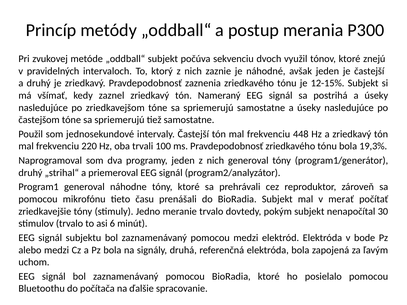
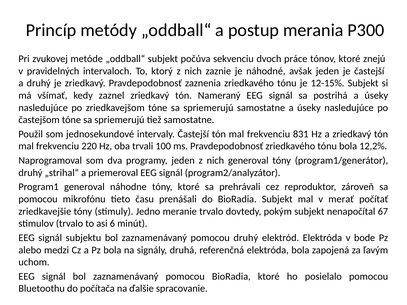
využil: využil -> práce
448: 448 -> 831
19,3%: 19,3% -> 12,2%
30: 30 -> 67
pomocou medzi: medzi -> druhý
